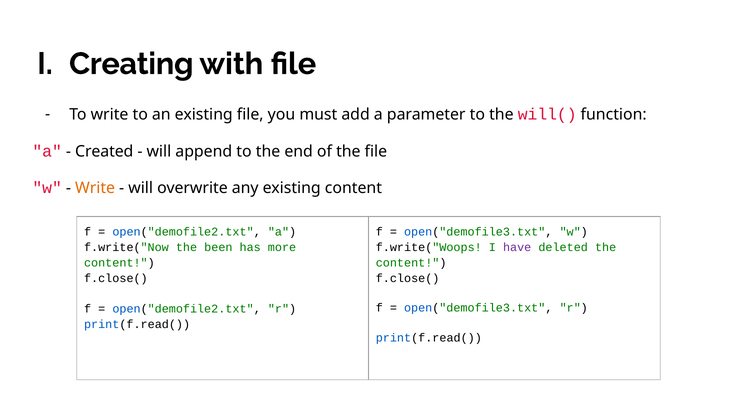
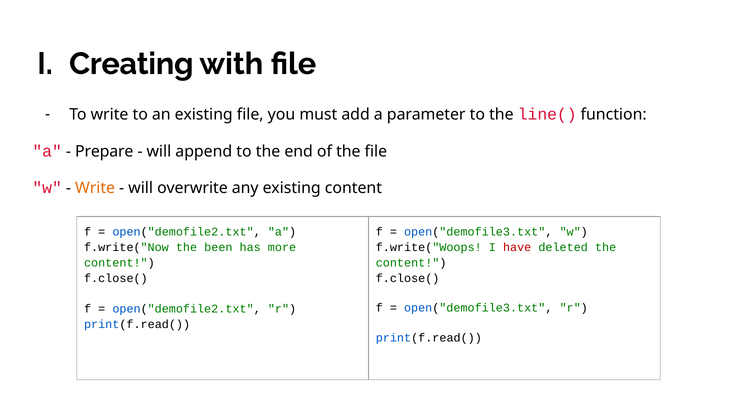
will(: will( -> line(
Created: Created -> Prepare
have colour: purple -> red
